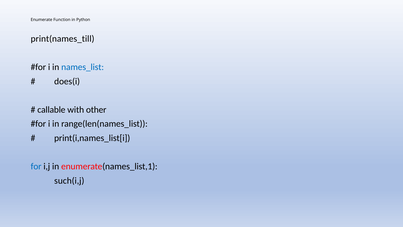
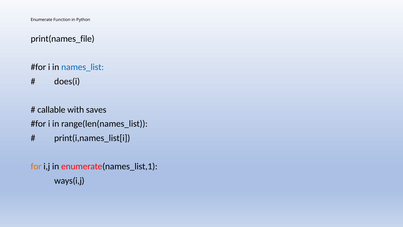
print(names_till: print(names_till -> print(names_file
other: other -> saves
for colour: blue -> orange
such(i,j: such(i,j -> ways(i,j
